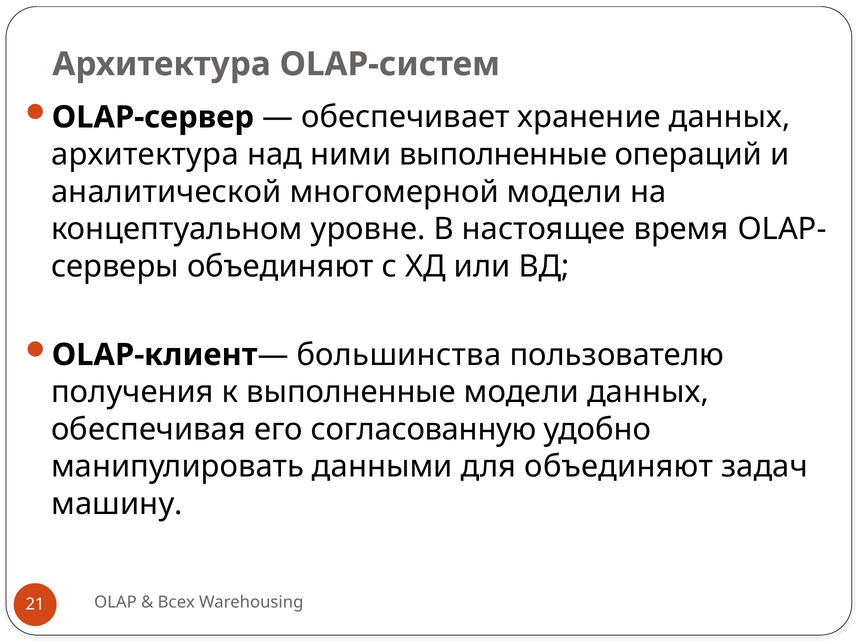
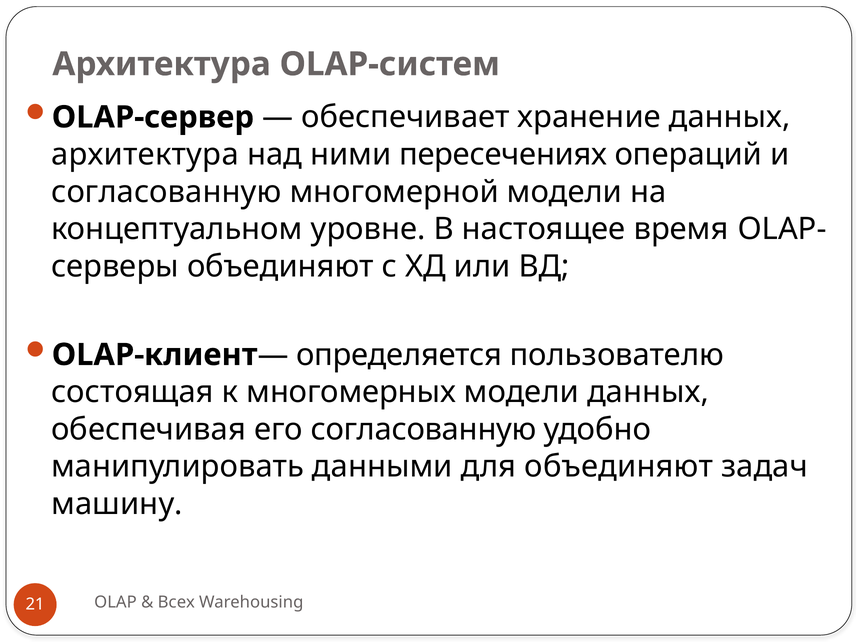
ними выполненные: выполненные -> пересечениях
аналитической at (166, 192): аналитической -> согласованную
большинства: большинства -> определяется
получения: получения -> состоящая
к выполненные: выполненные -> многомерных
